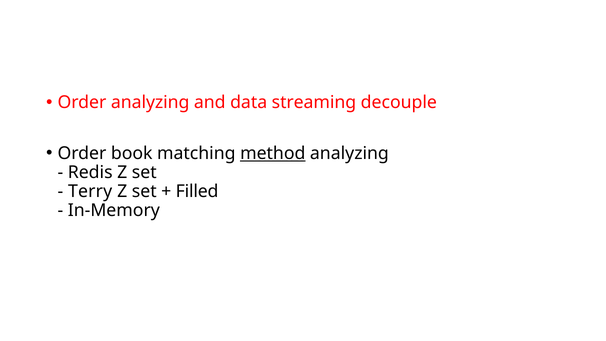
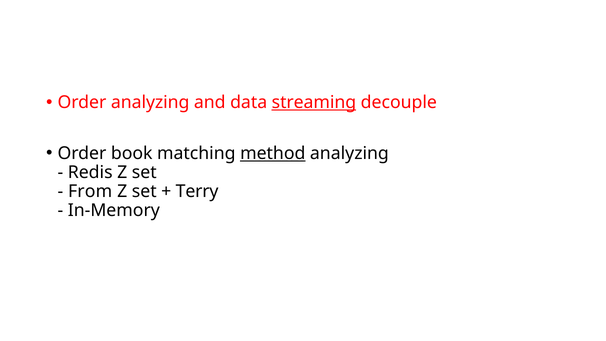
streaming underline: none -> present
Terry: Terry -> From
Filled: Filled -> Terry
